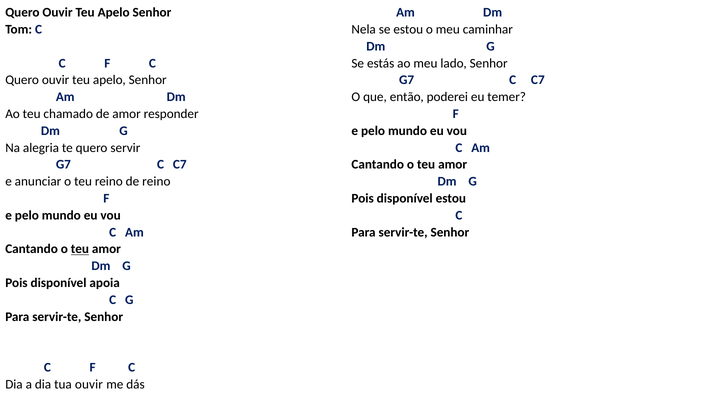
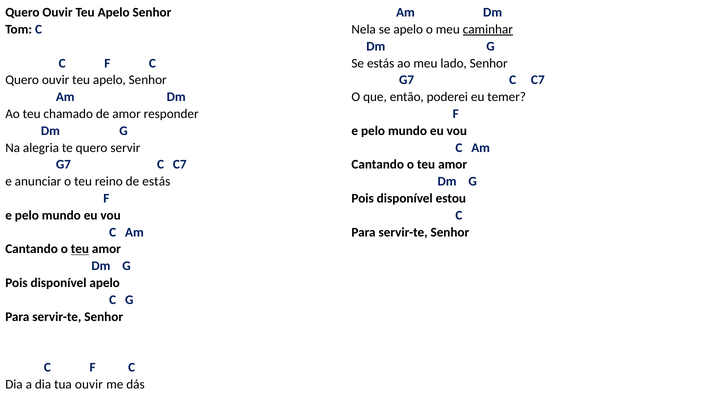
se estou: estou -> apelo
caminhar underline: none -> present
de reino: reino -> estás
disponível apoia: apoia -> apelo
